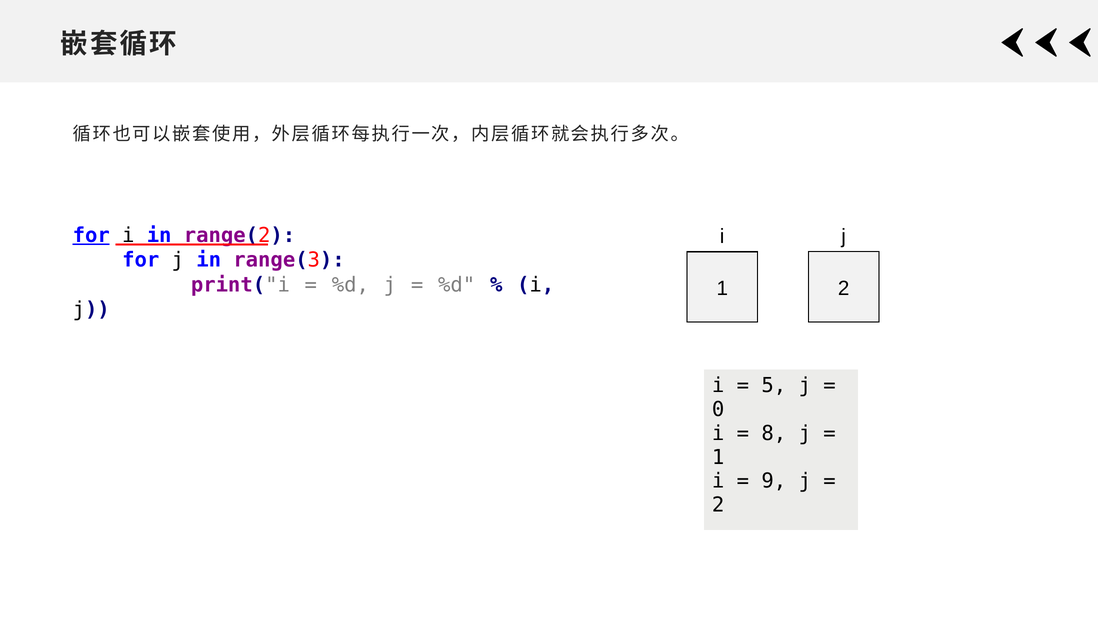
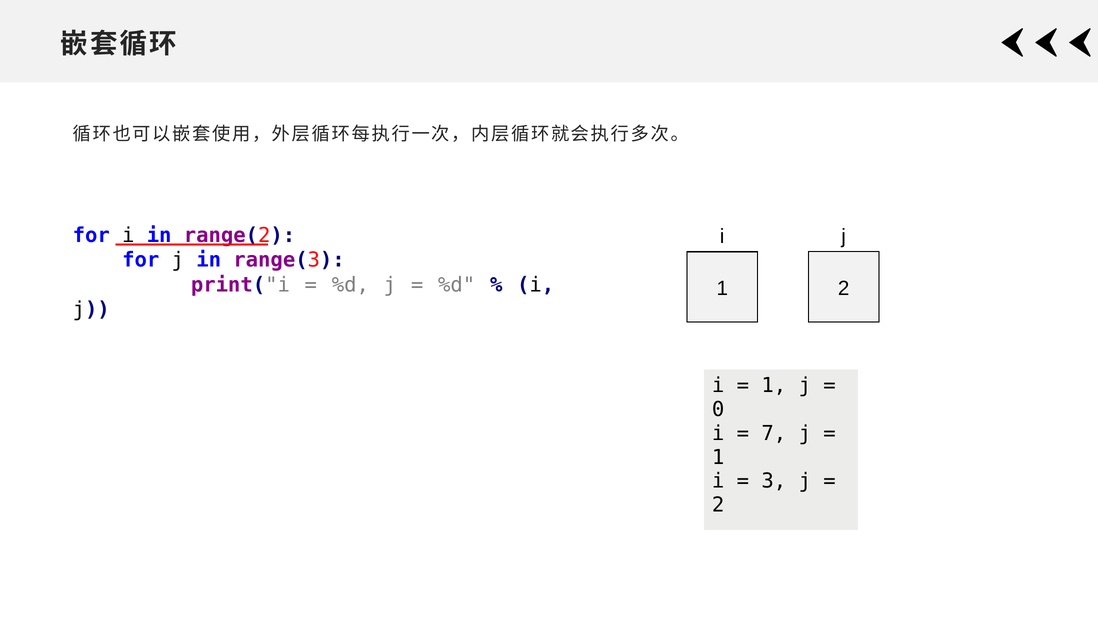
for at (91, 235) underline: present -> none
5 at (774, 385): 5 -> 1
8: 8 -> 7
9: 9 -> 3
